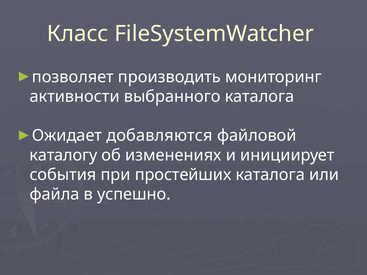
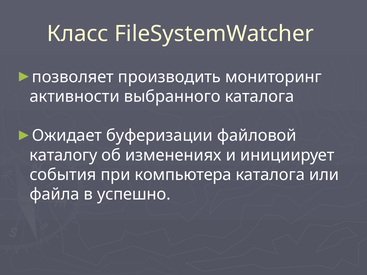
добавляются: добавляются -> буферизации
простейших: простейших -> компьютера
